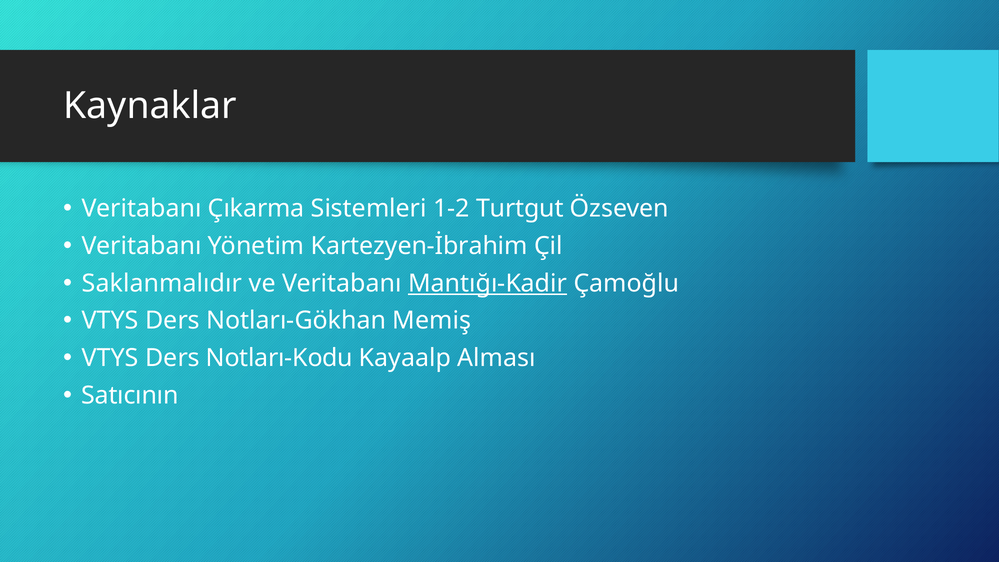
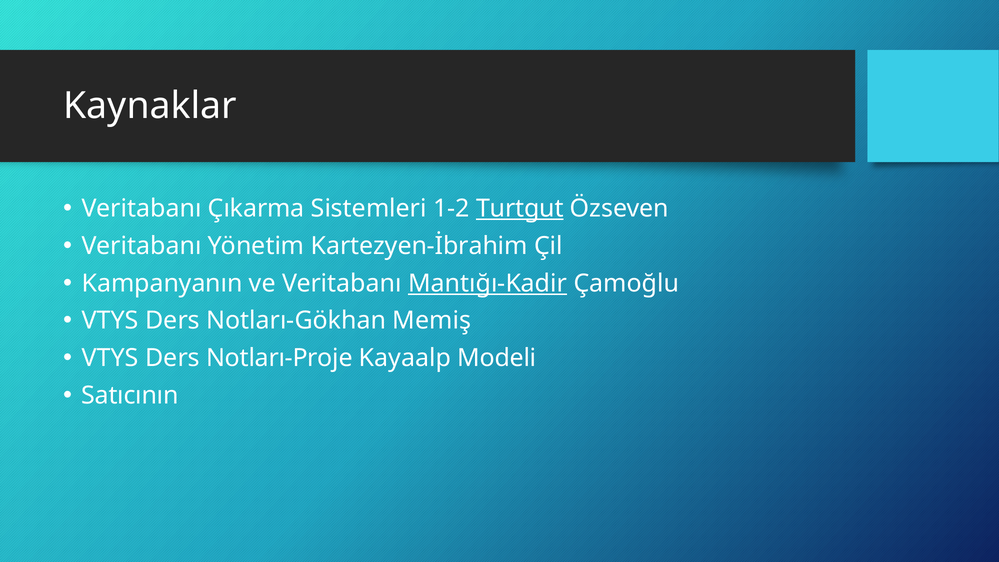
Turtgut underline: none -> present
Saklanmalıdır: Saklanmalıdır -> Kampanyanın
Notları-Kodu: Notları-Kodu -> Notları-Proje
Alması: Alması -> Modeli
